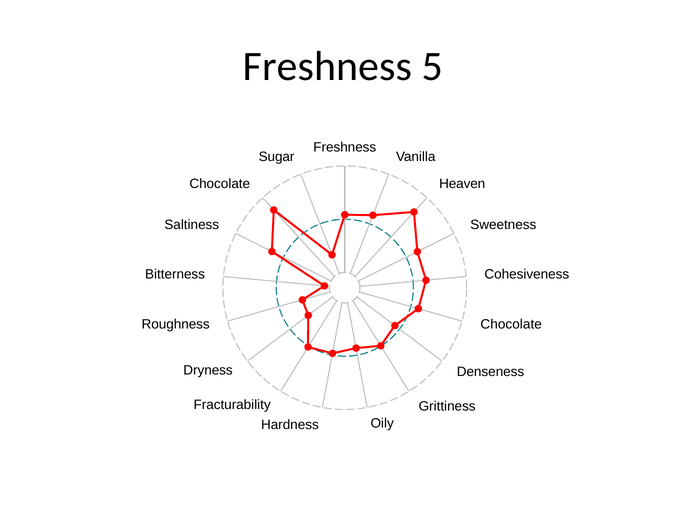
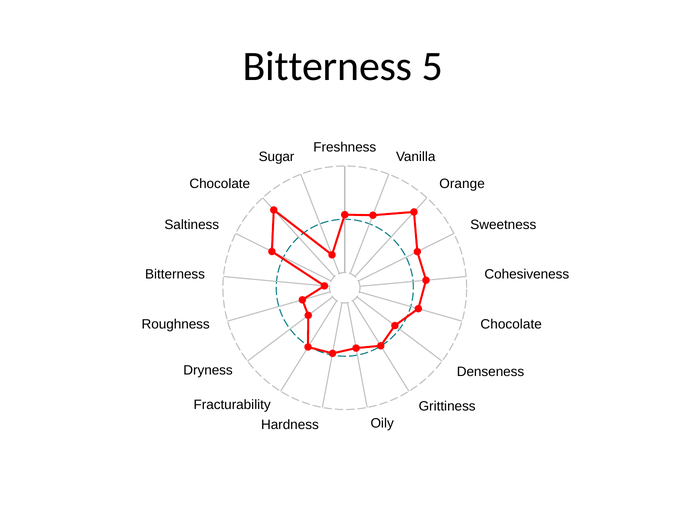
Freshness at (327, 66): Freshness -> Bitterness
Heaven: Heaven -> Orange
